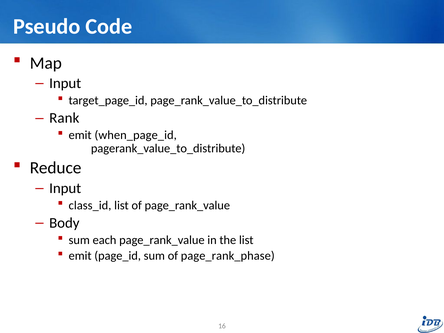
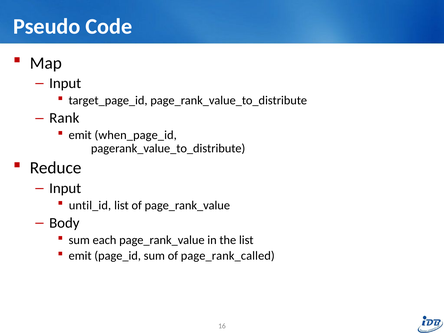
class_id: class_id -> until_id
page_rank_phase: page_rank_phase -> page_rank_called
